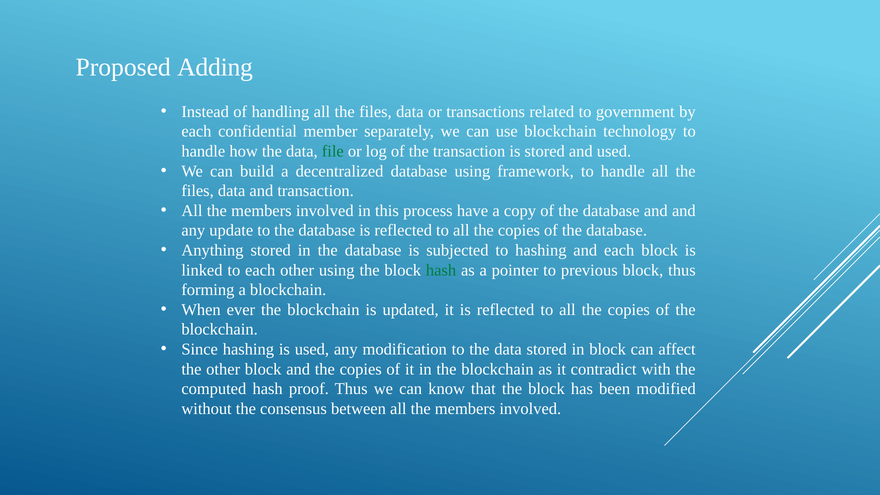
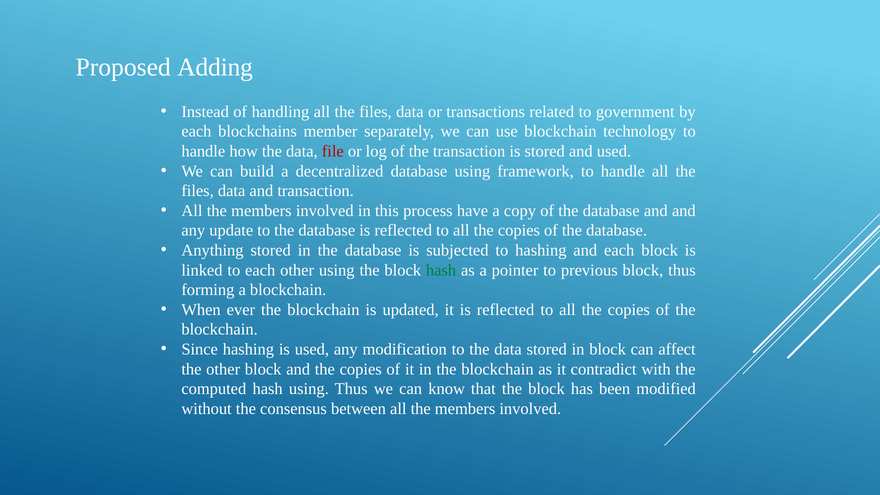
confidential: confidential -> blockchains
file colour: green -> red
hash proof: proof -> using
